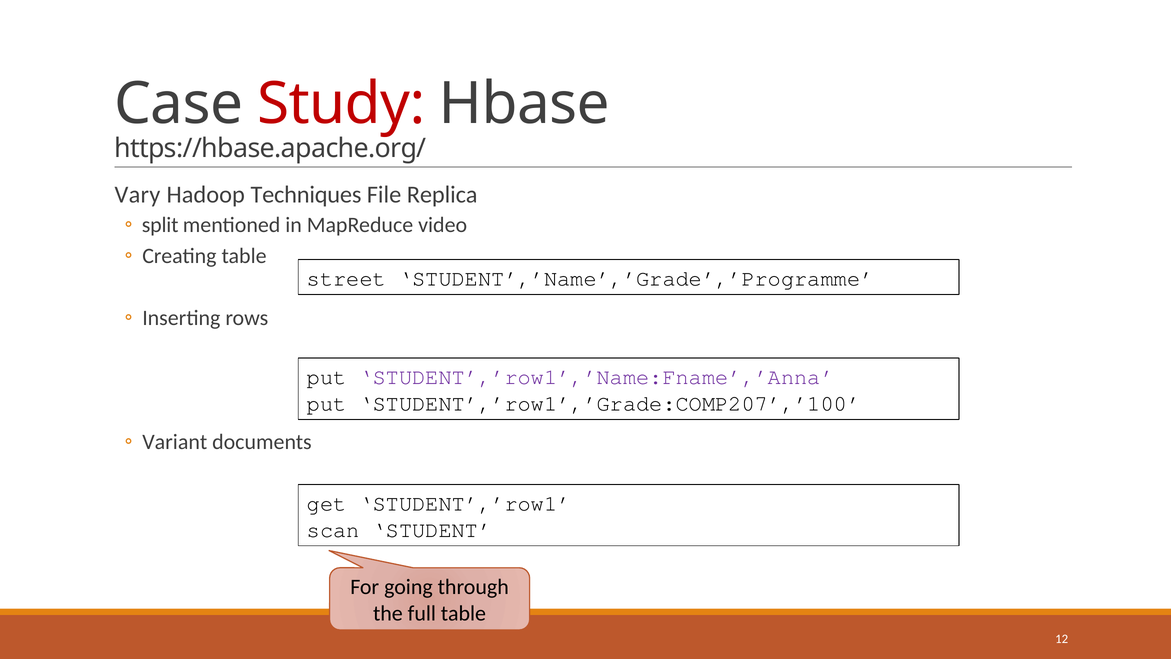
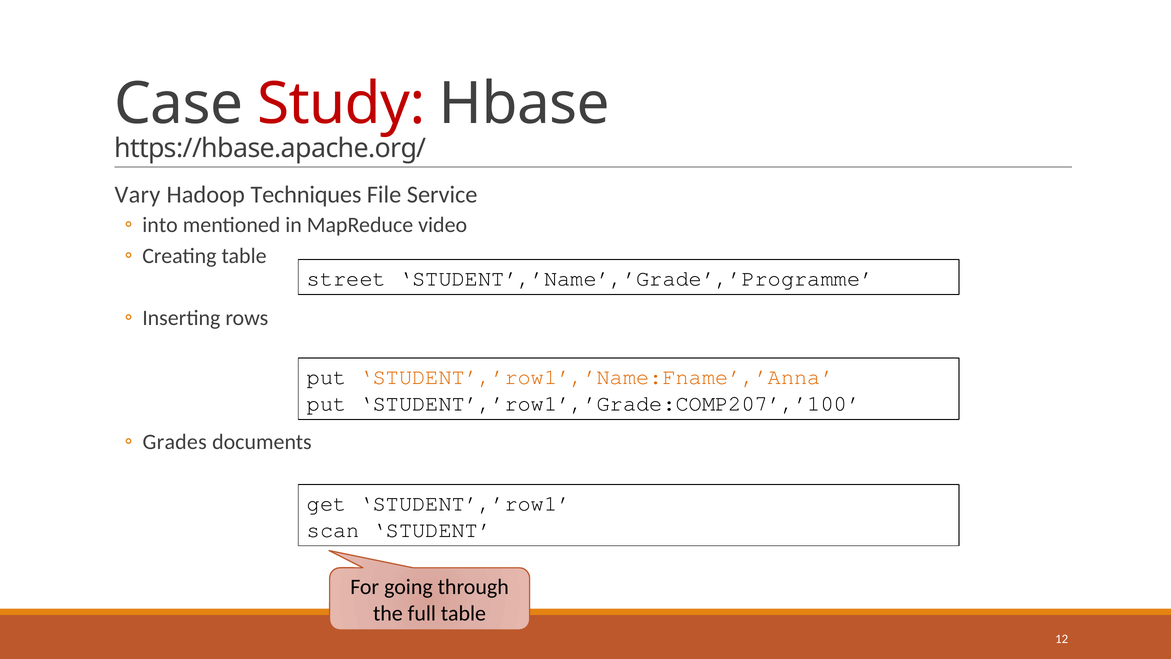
Replica: Replica -> Service
split: split -> into
STUDENT’,’row1’,’Name:Fname’,’Anna colour: purple -> orange
Variant: Variant -> Grades
